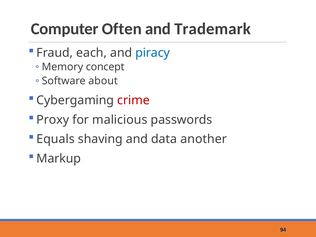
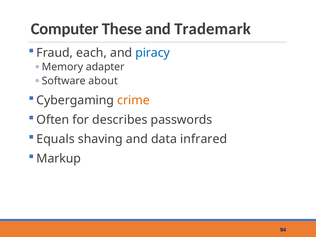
Often: Often -> These
concept: concept -> adapter
crime colour: red -> orange
Proxy: Proxy -> Often
malicious: malicious -> describes
another: another -> infrared
